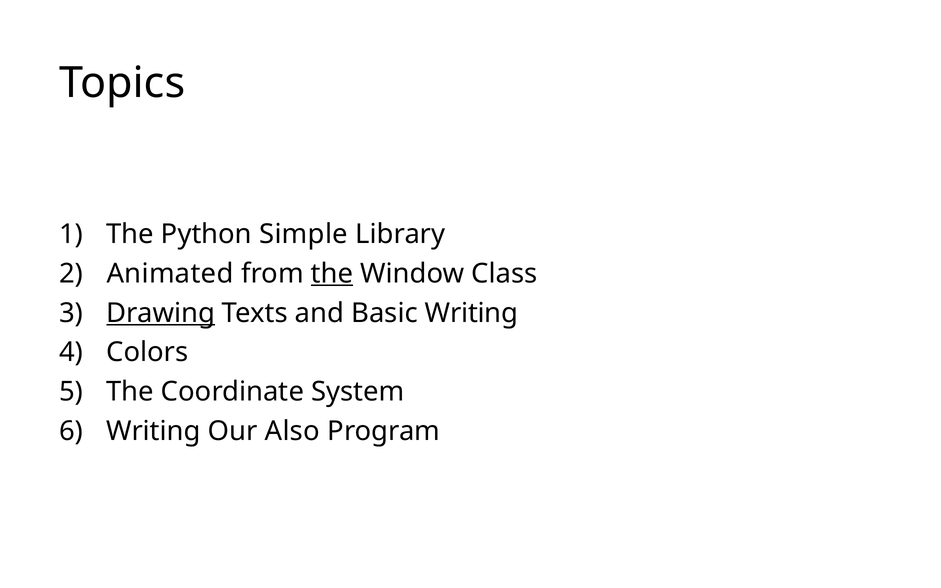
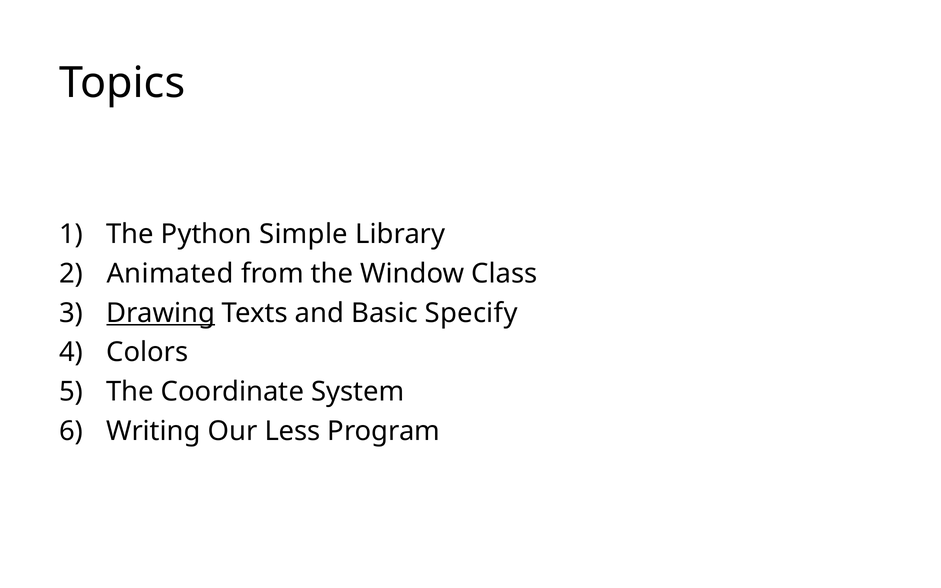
the at (332, 274) underline: present -> none
Basic Writing: Writing -> Specify
Also: Also -> Less
